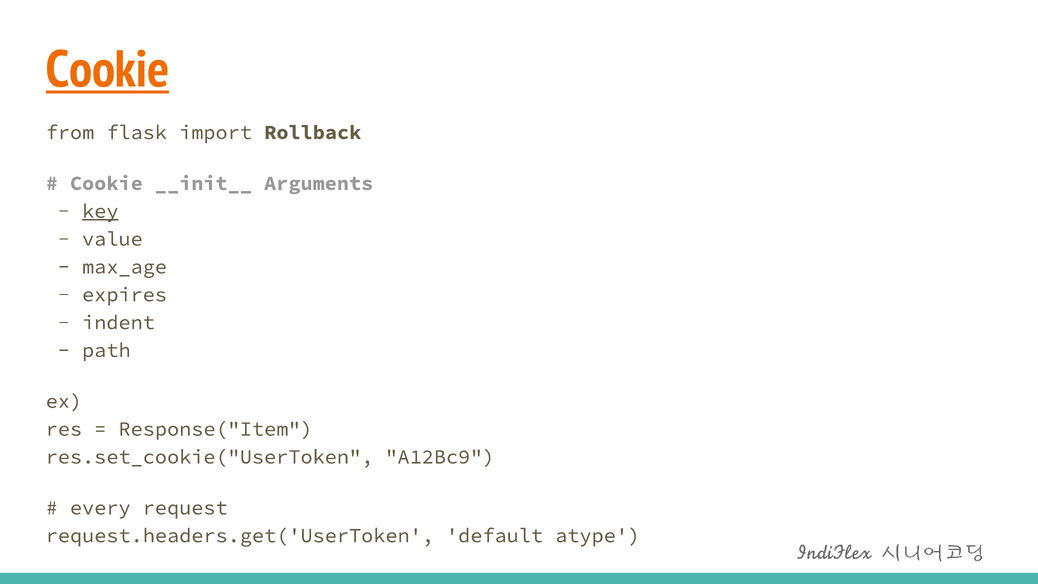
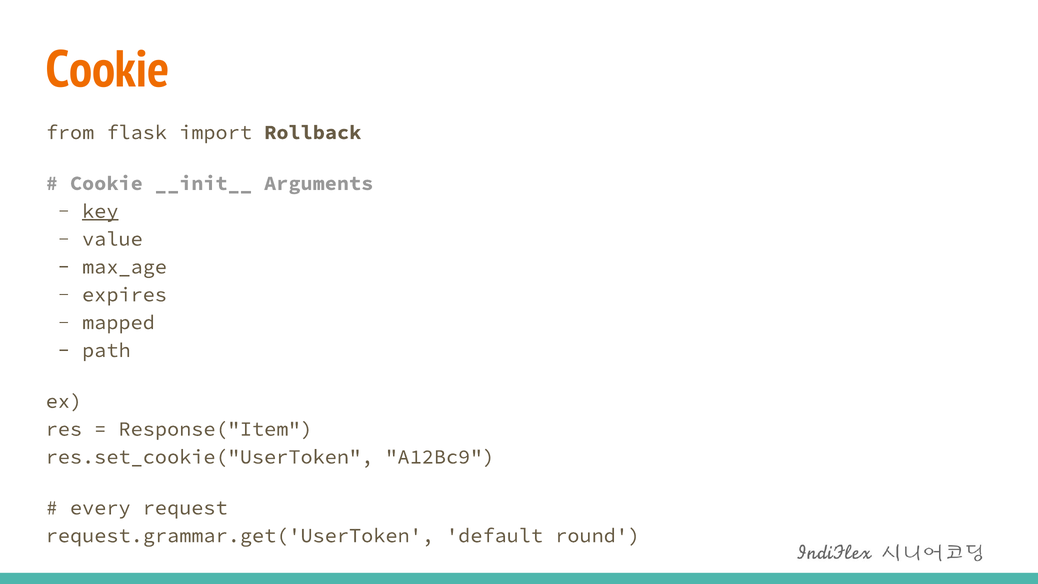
Cookie at (108, 70) underline: present -> none
indent: indent -> mapped
request.headers.get('UserToken: request.headers.get('UserToken -> request.grammar.get('UserToken
atype: atype -> round
